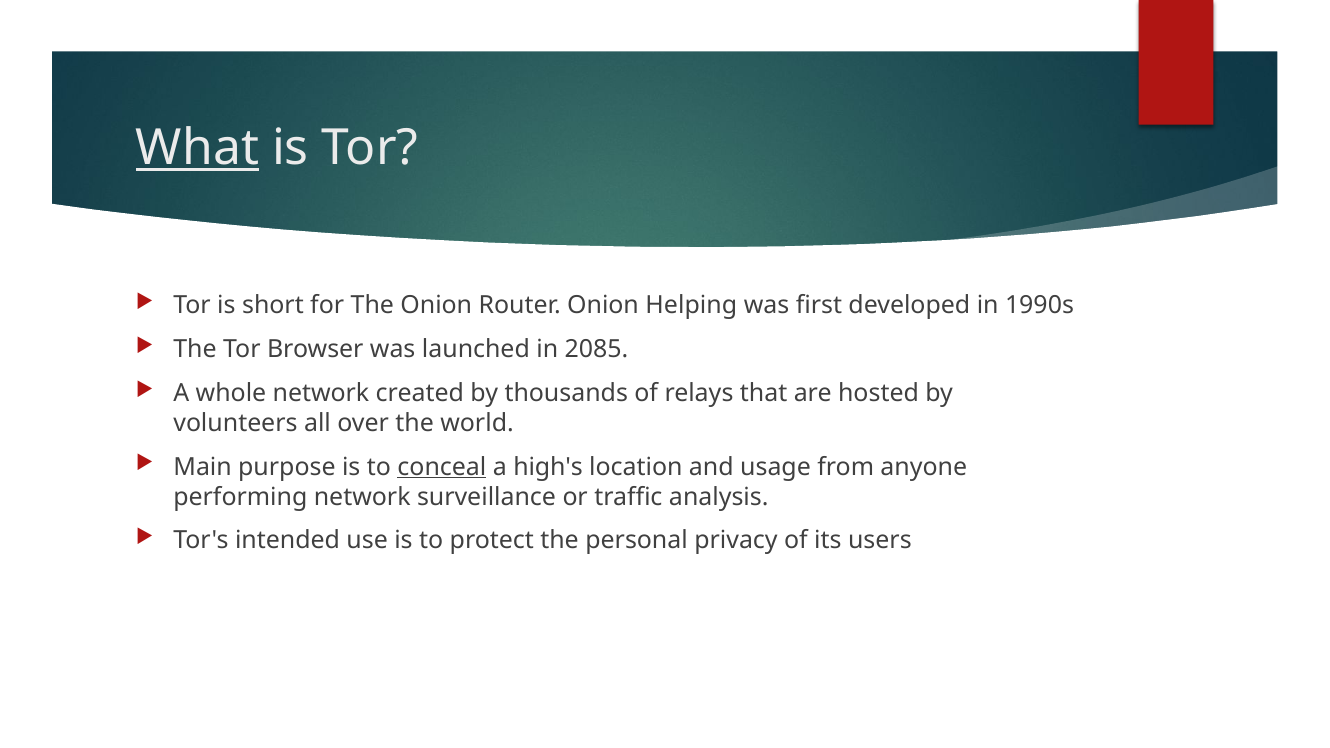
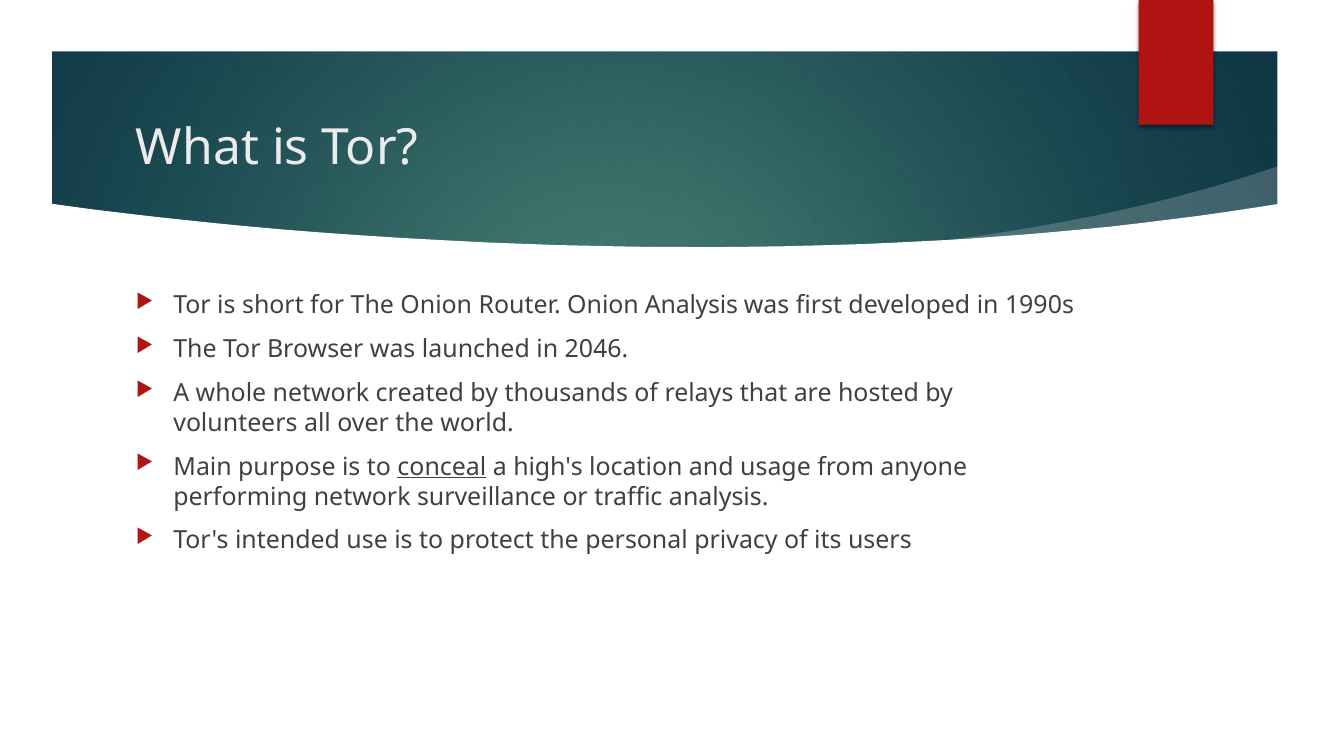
What underline: present -> none
Onion Helping: Helping -> Analysis
2085: 2085 -> 2046
